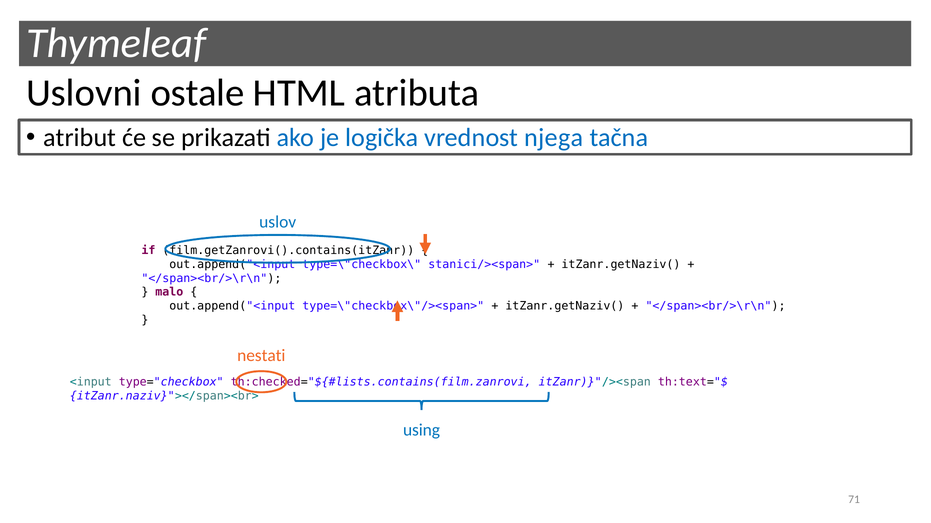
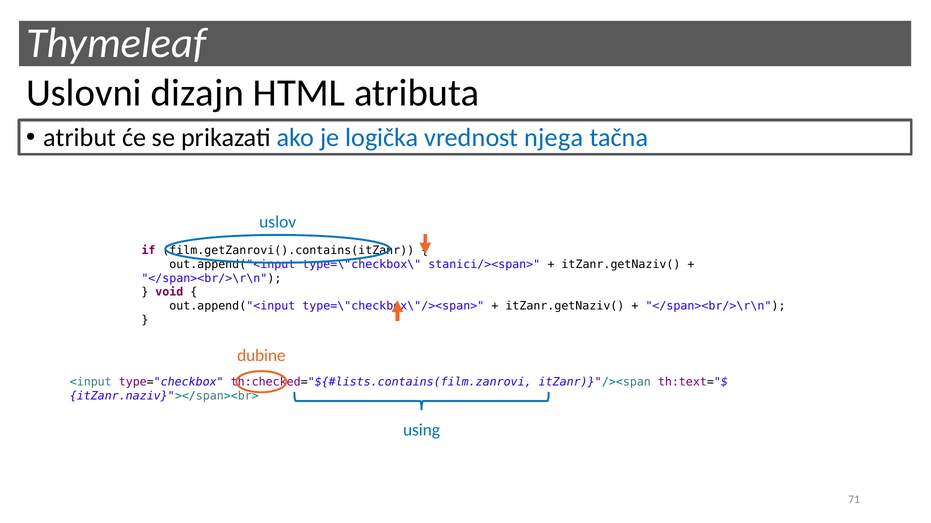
ostale: ostale -> dizajn
malo: malo -> void
nestati: nestati -> dubine
